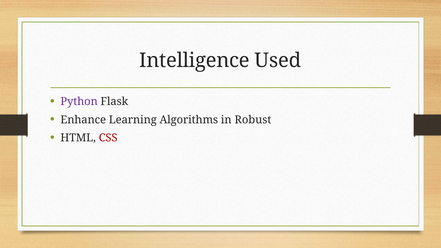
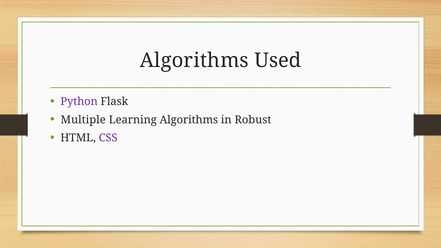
Intelligence at (194, 61): Intelligence -> Algorithms
Enhance: Enhance -> Multiple
CSS colour: red -> purple
